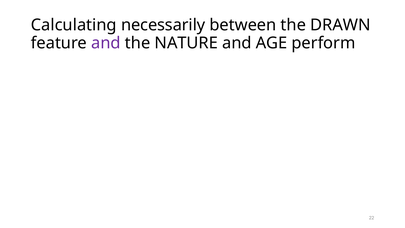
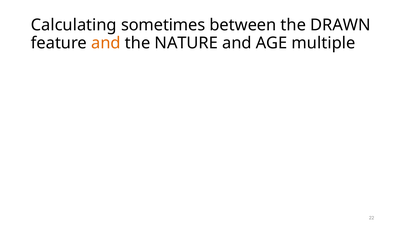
necessarily: necessarily -> sometimes
and at (106, 43) colour: purple -> orange
perform: perform -> multiple
